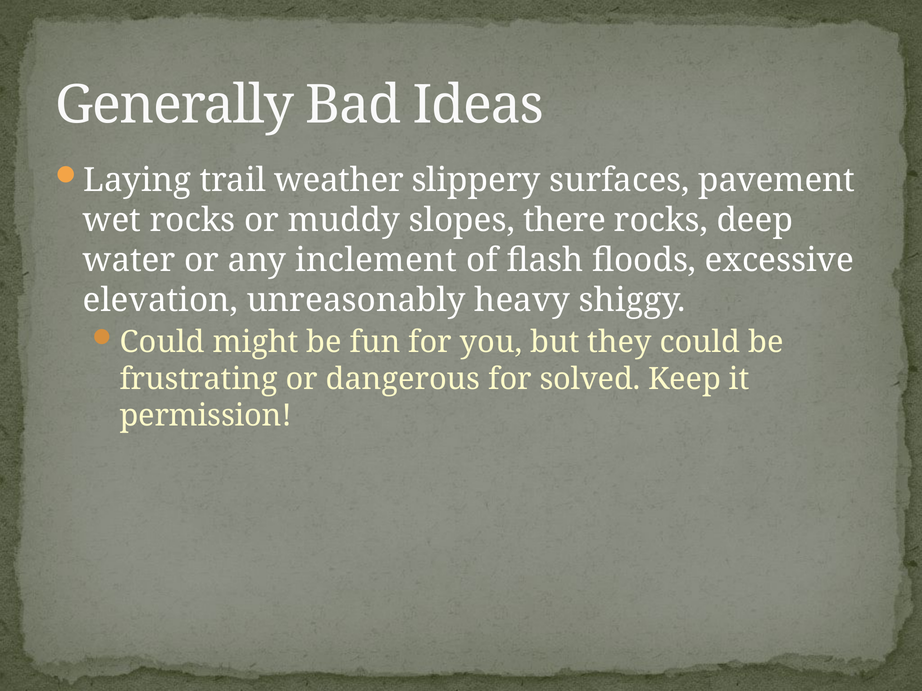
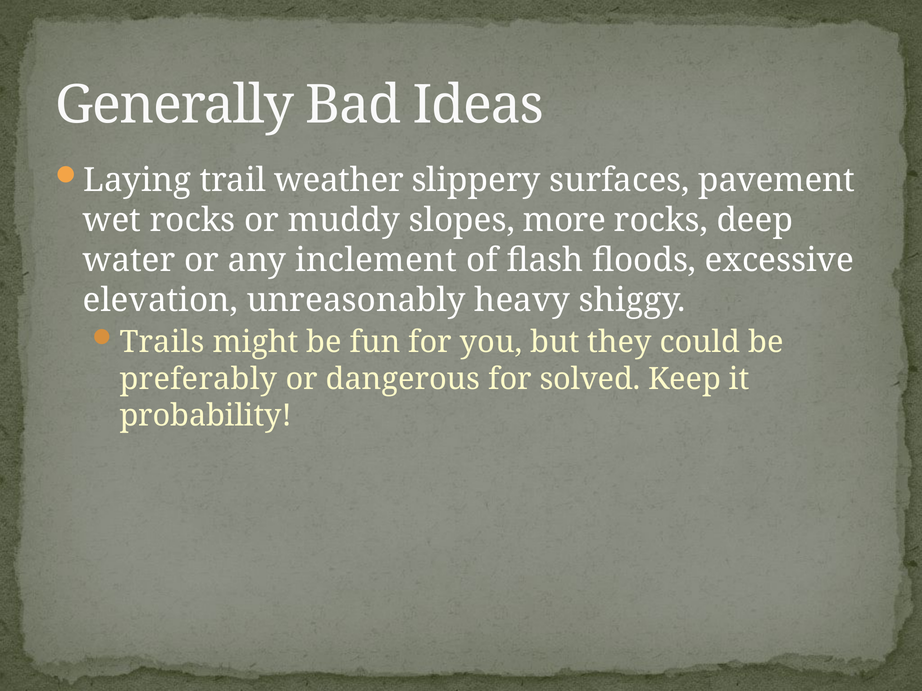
there: there -> more
Could at (162, 342): Could -> Trails
frustrating: frustrating -> preferably
permission: permission -> probability
